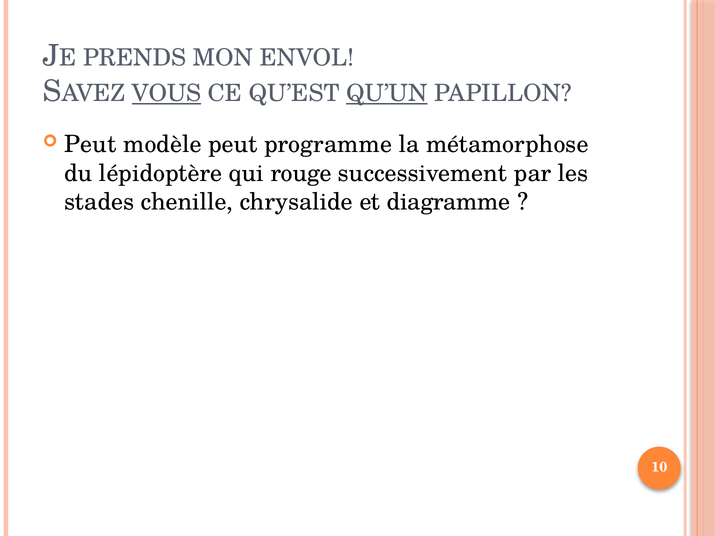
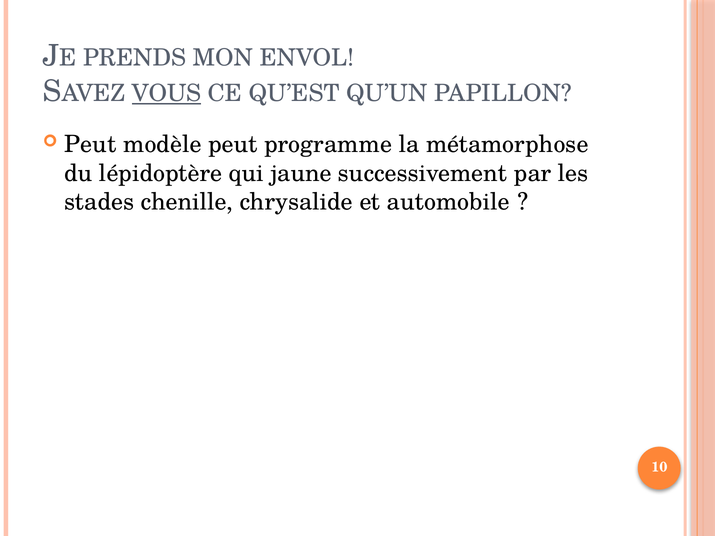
QU’UN underline: present -> none
rouge: rouge -> jaune
diagramme: diagramme -> automobile
